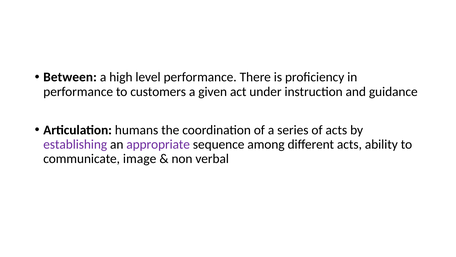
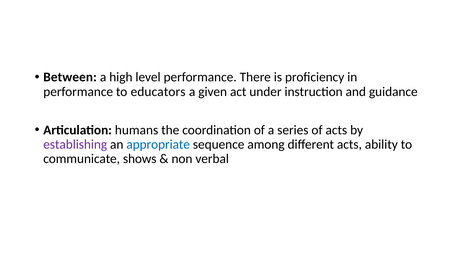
customers: customers -> educators
appropriate colour: purple -> blue
image: image -> shows
